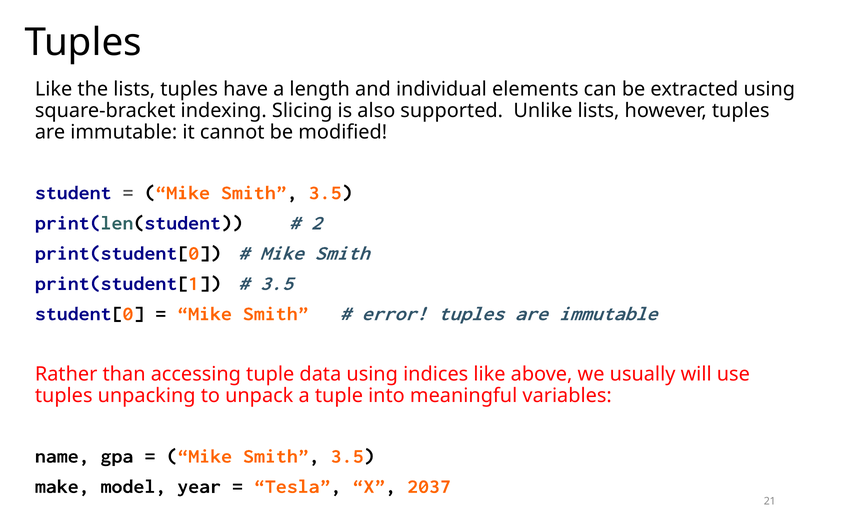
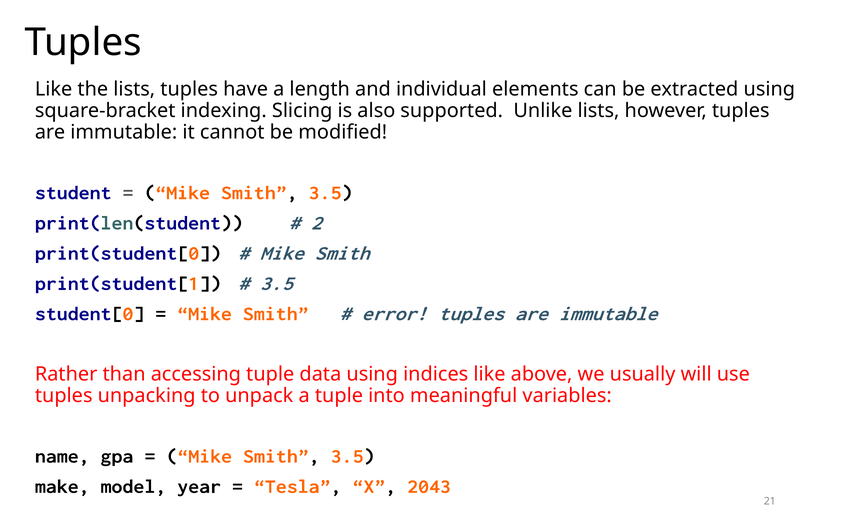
2037: 2037 -> 2043
